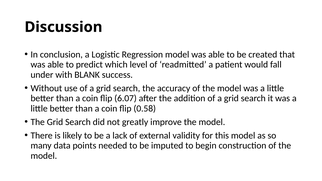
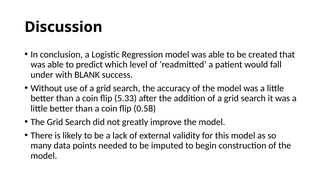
6.07: 6.07 -> 5.33
